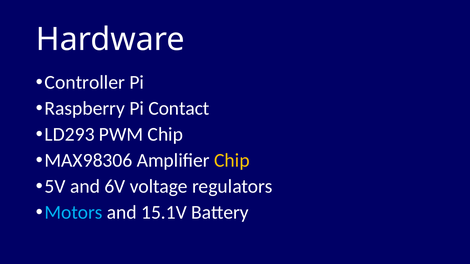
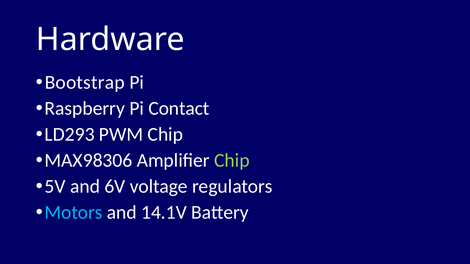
Controller: Controller -> Bootstrap
Chip at (232, 161) colour: yellow -> light green
15.1V: 15.1V -> 14.1V
